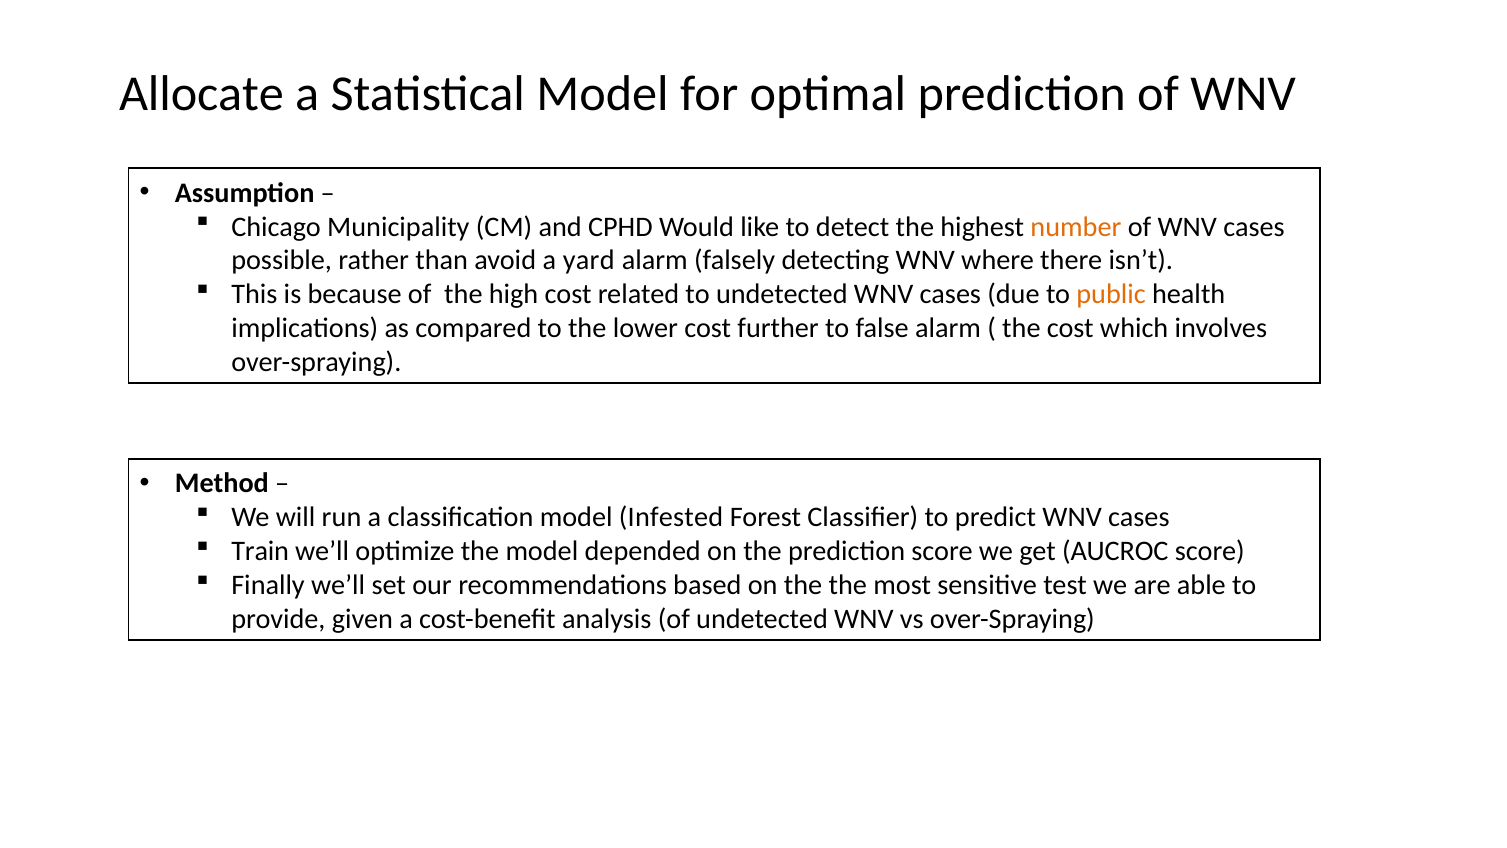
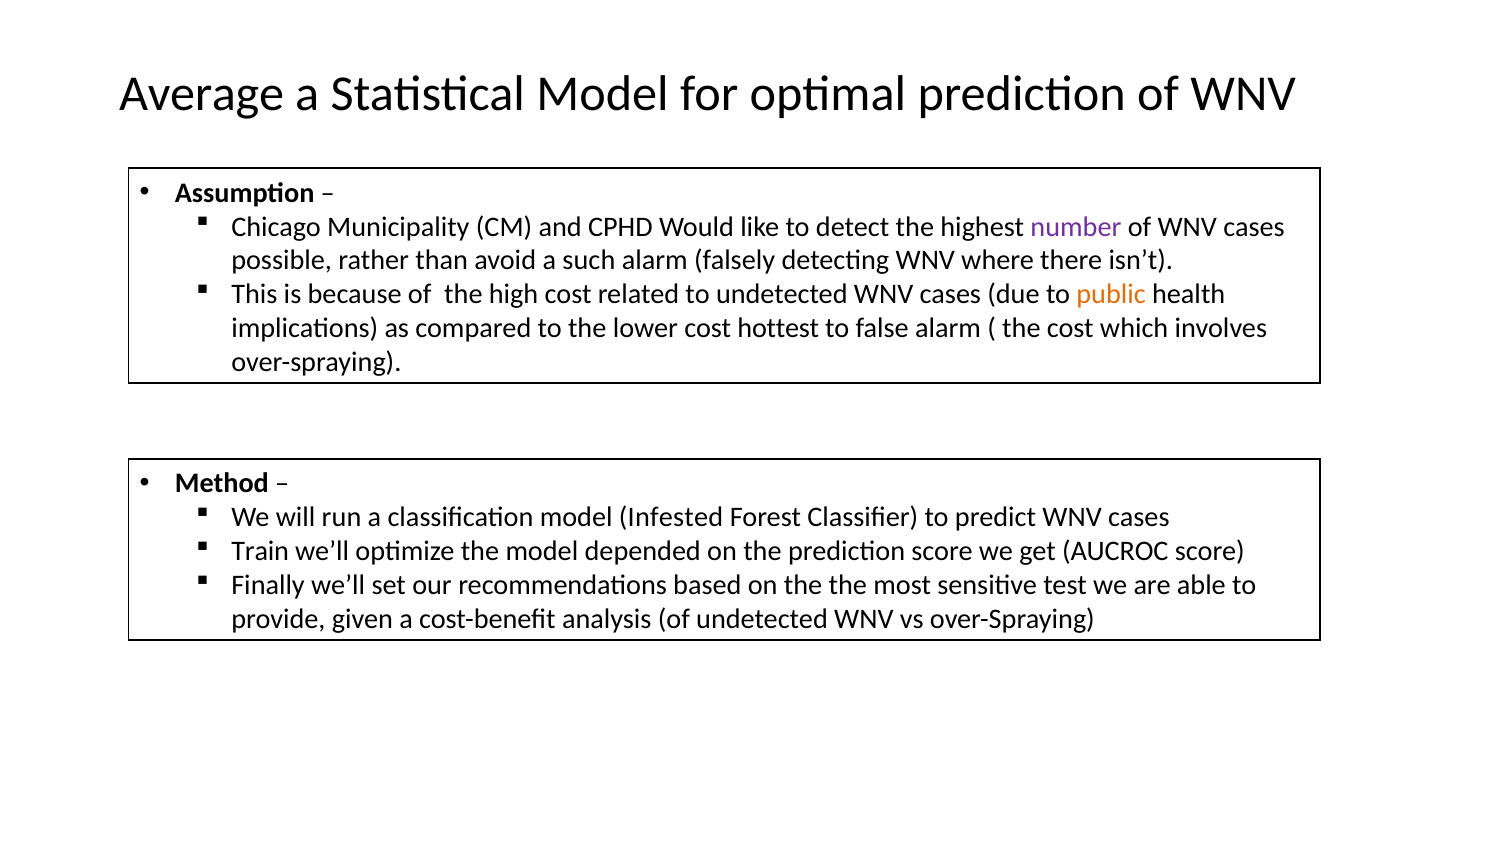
Allocate: Allocate -> Average
number colour: orange -> purple
yard: yard -> such
further: further -> hottest
